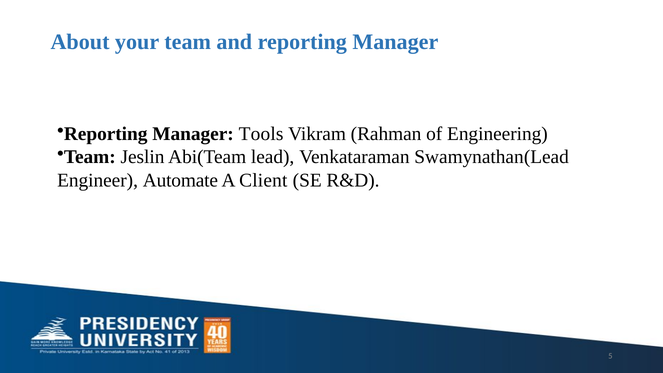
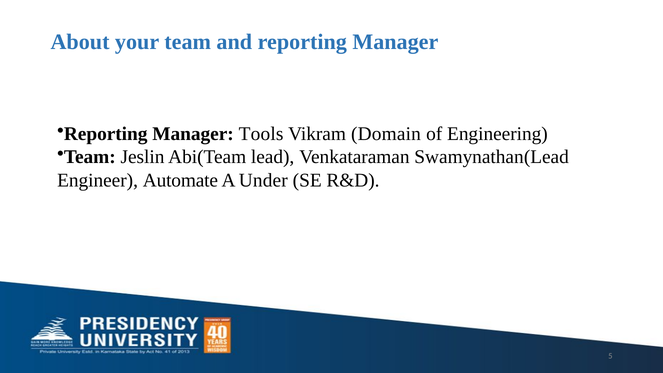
Rahman: Rahman -> Domain
Client: Client -> Under
